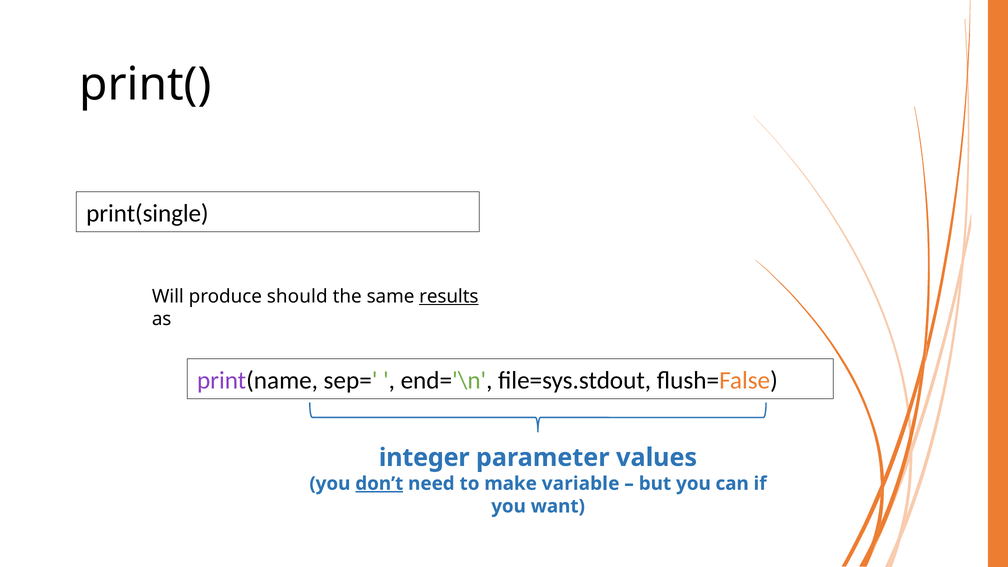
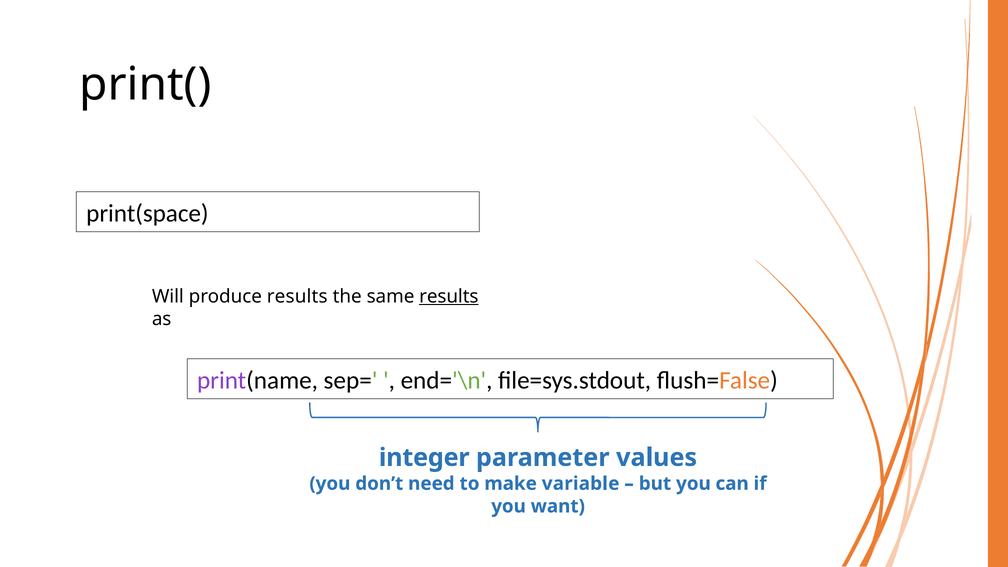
print(single: print(single -> print(space
produce should: should -> results
don’t underline: present -> none
